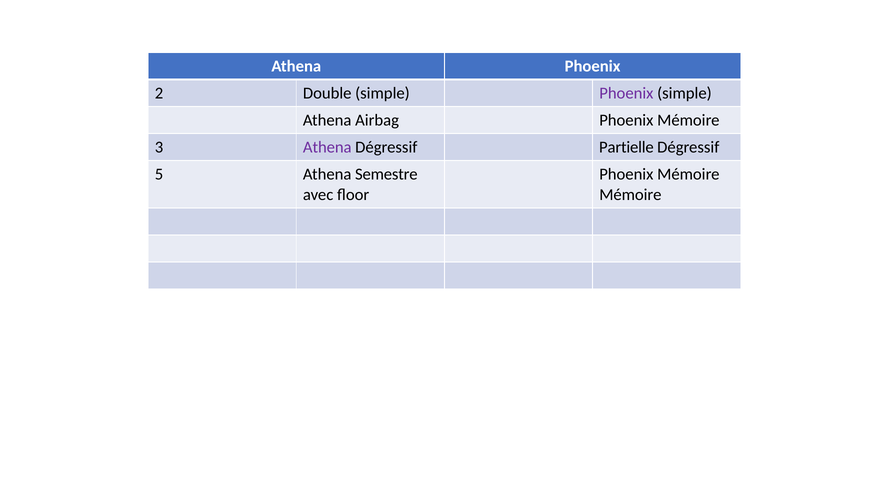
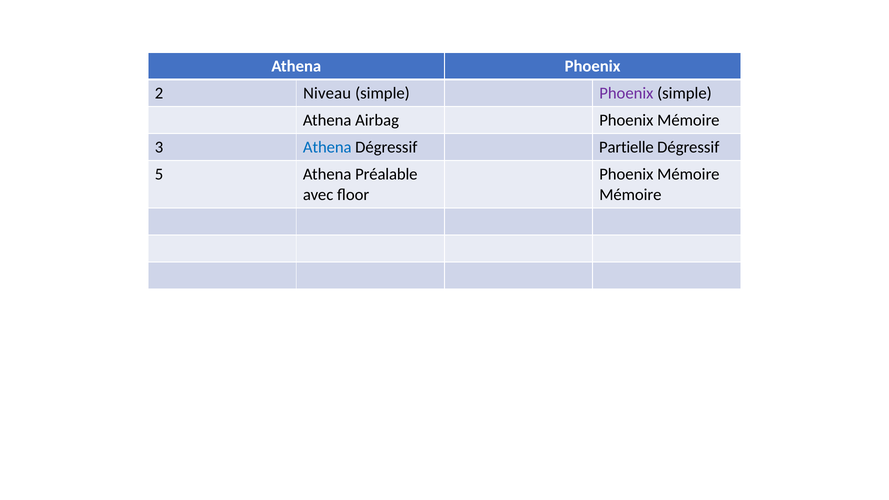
Double: Double -> Niveau
Athena at (327, 147) colour: purple -> blue
Semestre: Semestre -> Préalable
